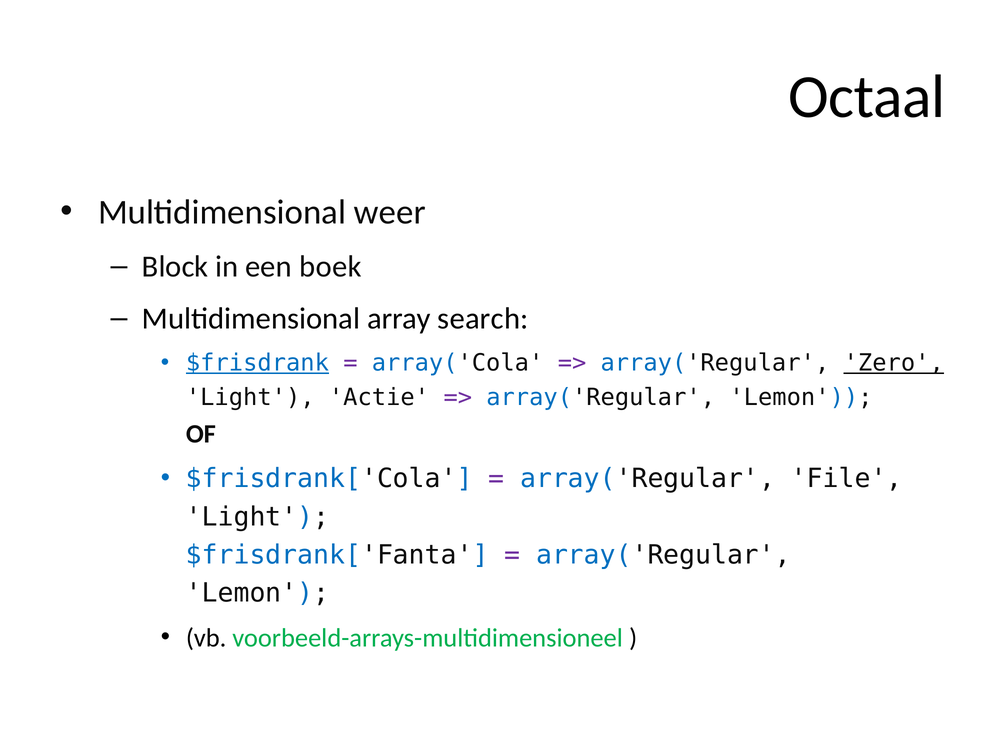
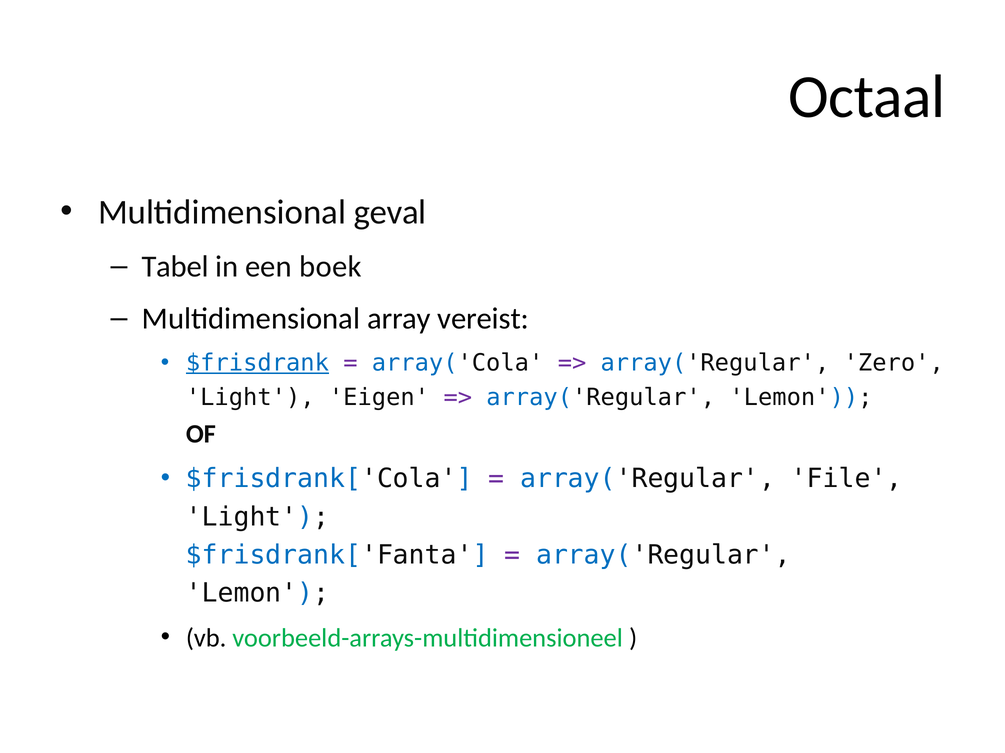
weer: weer -> geval
Block: Block -> Tabel
search: search -> vereist
Zero underline: present -> none
Actie: Actie -> Eigen
